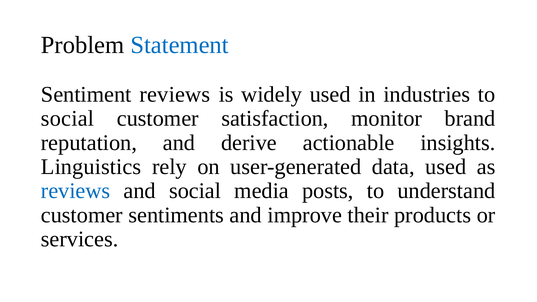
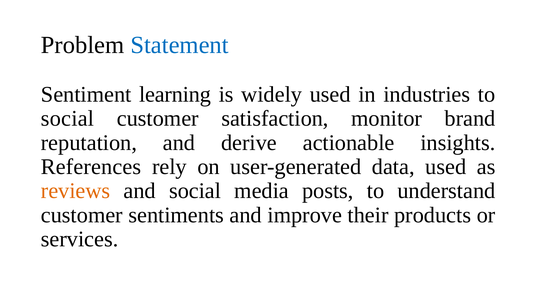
Sentiment reviews: reviews -> learning
Linguistics: Linguistics -> References
reviews at (76, 191) colour: blue -> orange
